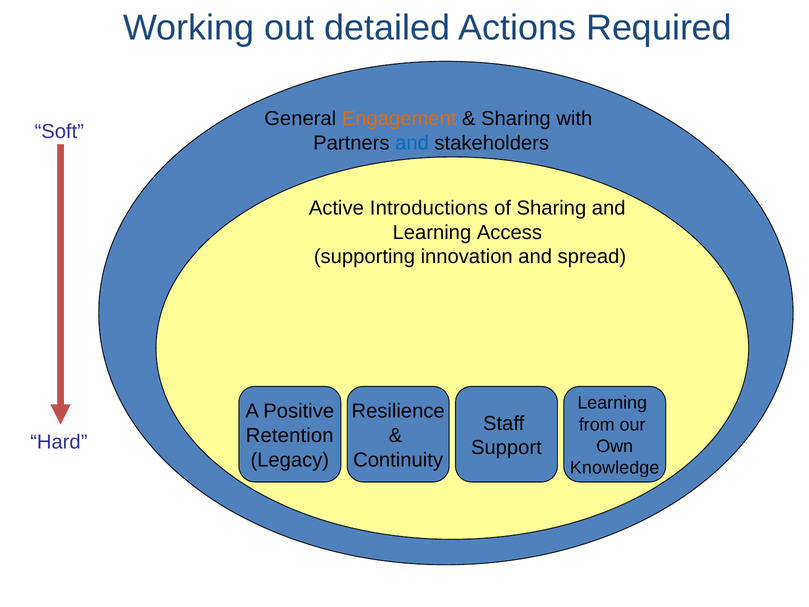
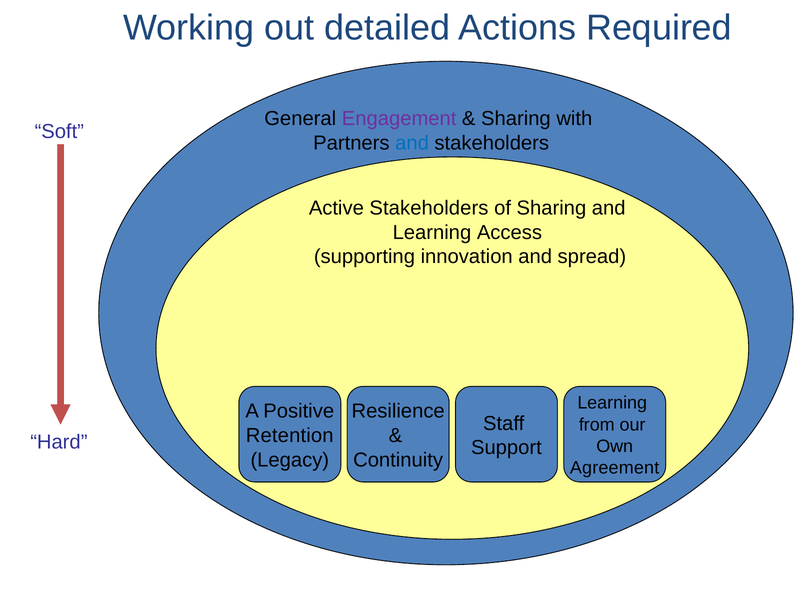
Engagement colour: orange -> purple
Active Introductions: Introductions -> Stakeholders
Knowledge: Knowledge -> Agreement
